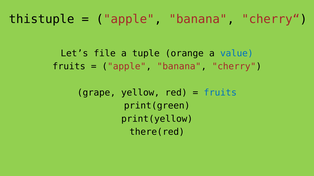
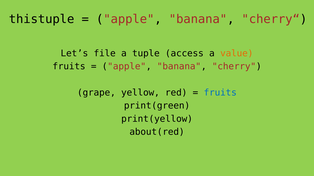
orange: orange -> access
value colour: blue -> orange
there(red: there(red -> about(red
